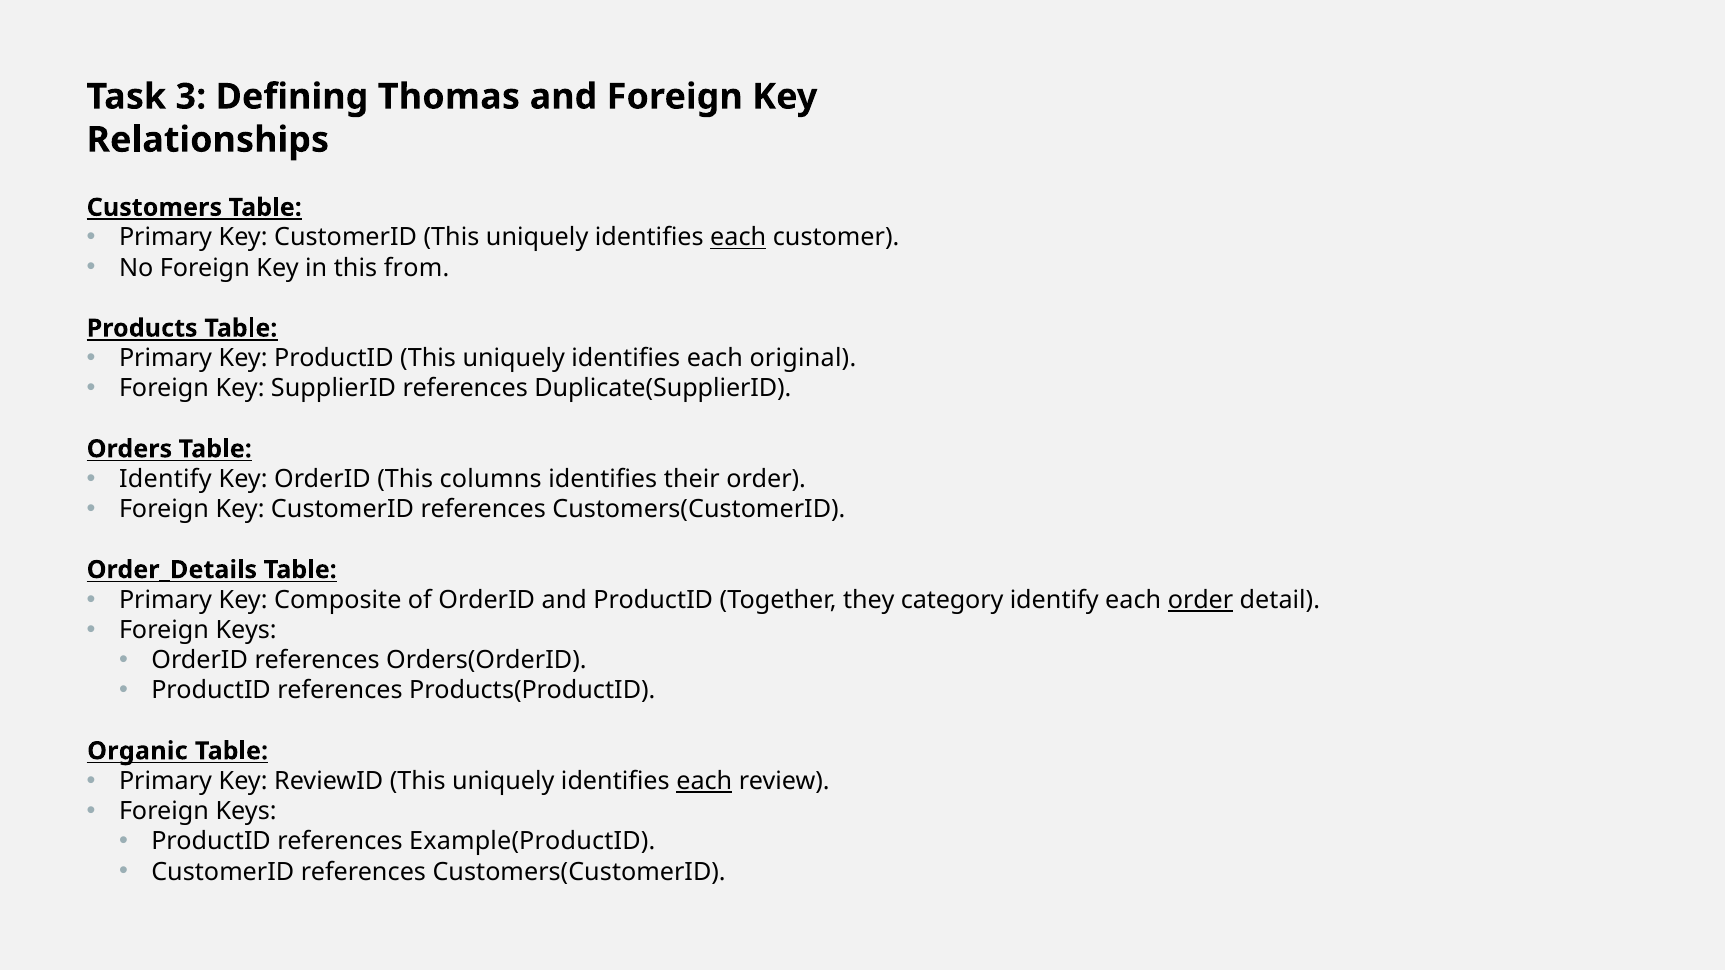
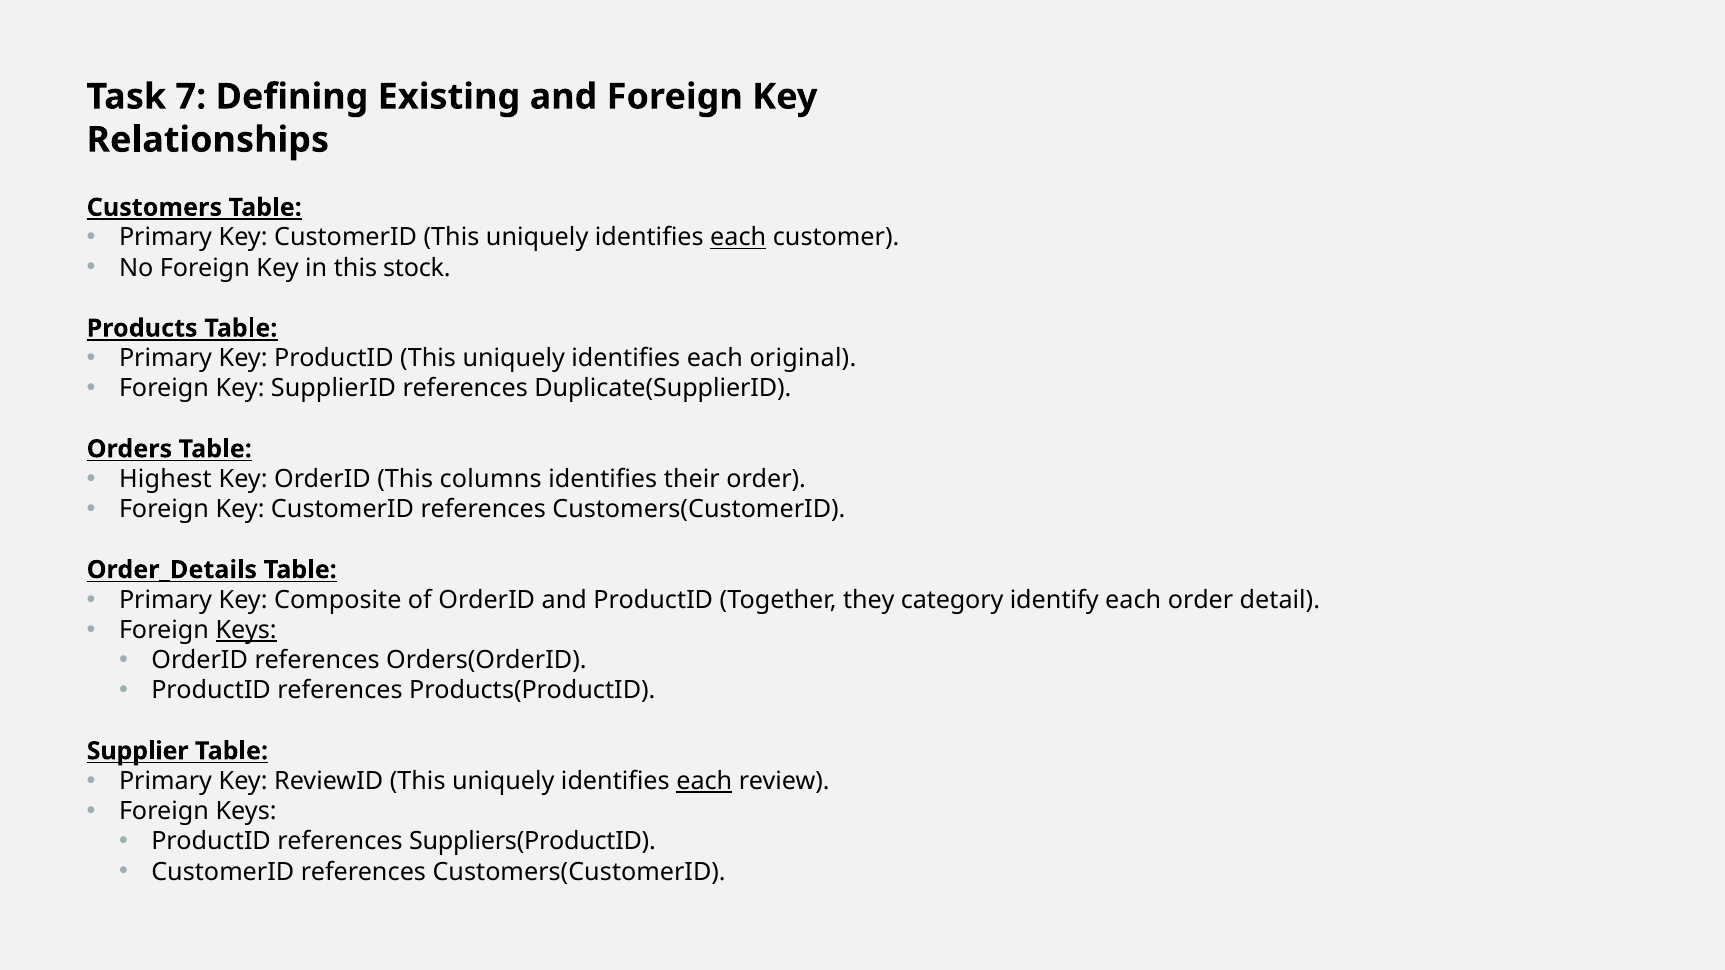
3: 3 -> 7
Thomas: Thomas -> Existing
from: from -> stock
Identify at (165, 479): Identify -> Highest
order at (1201, 600) underline: present -> none
Keys at (246, 630) underline: none -> present
Organic: Organic -> Supplier
Example(ProductID: Example(ProductID -> Suppliers(ProductID
